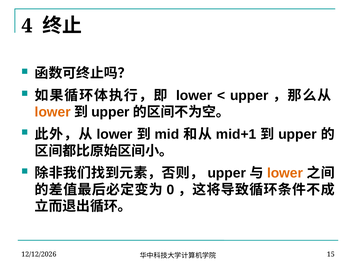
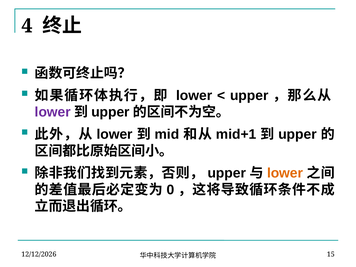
lower at (53, 112) colour: orange -> purple
